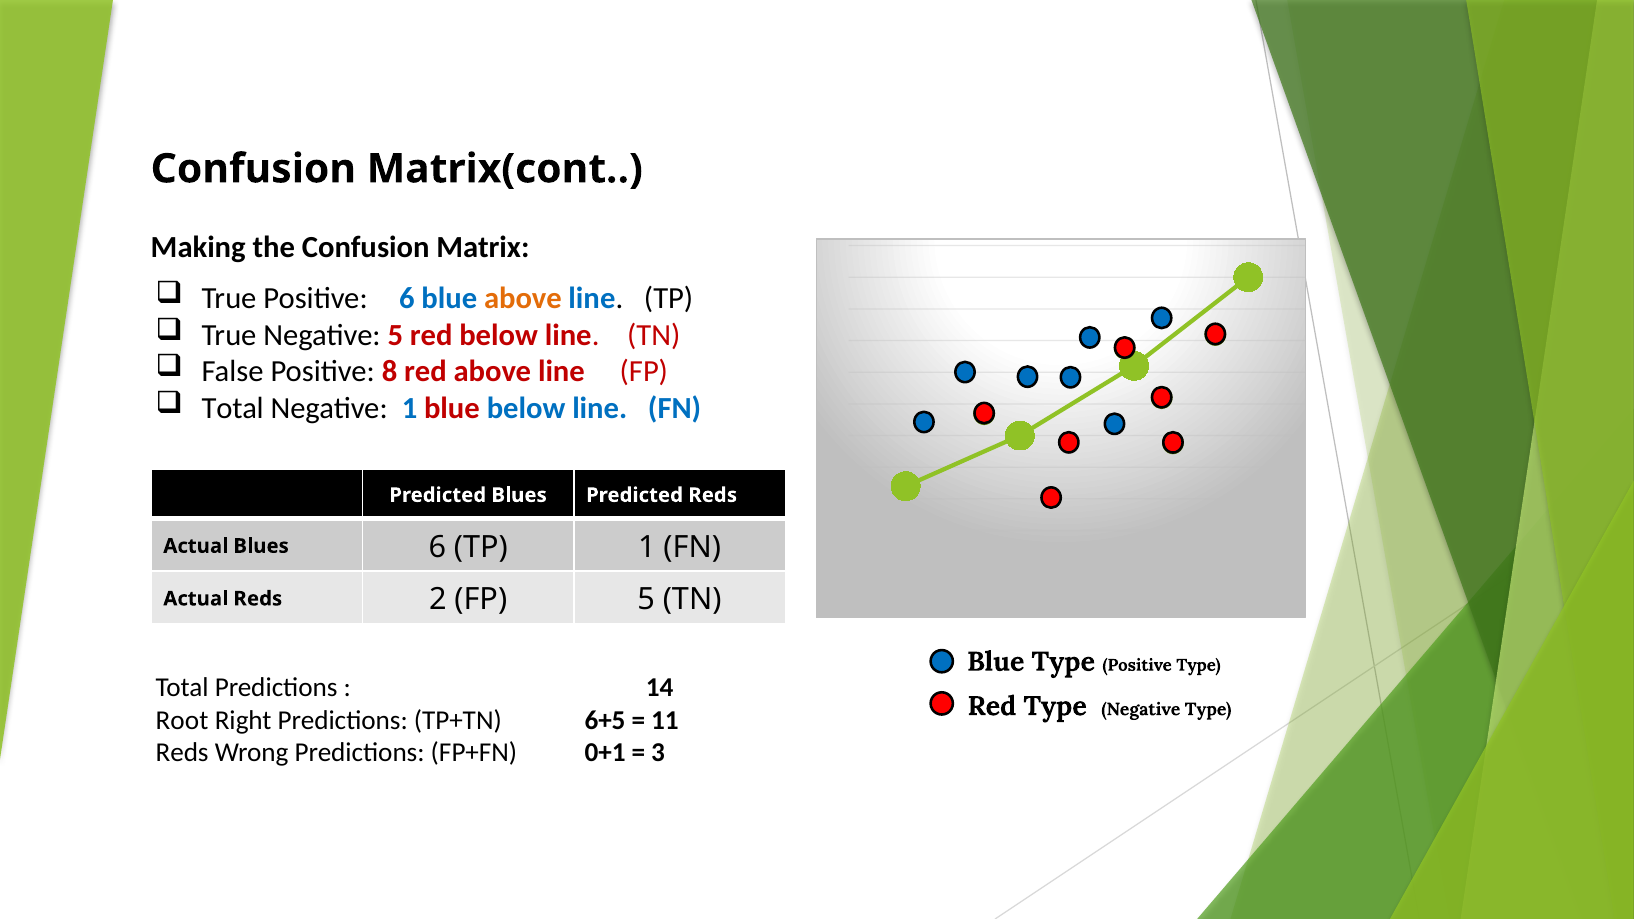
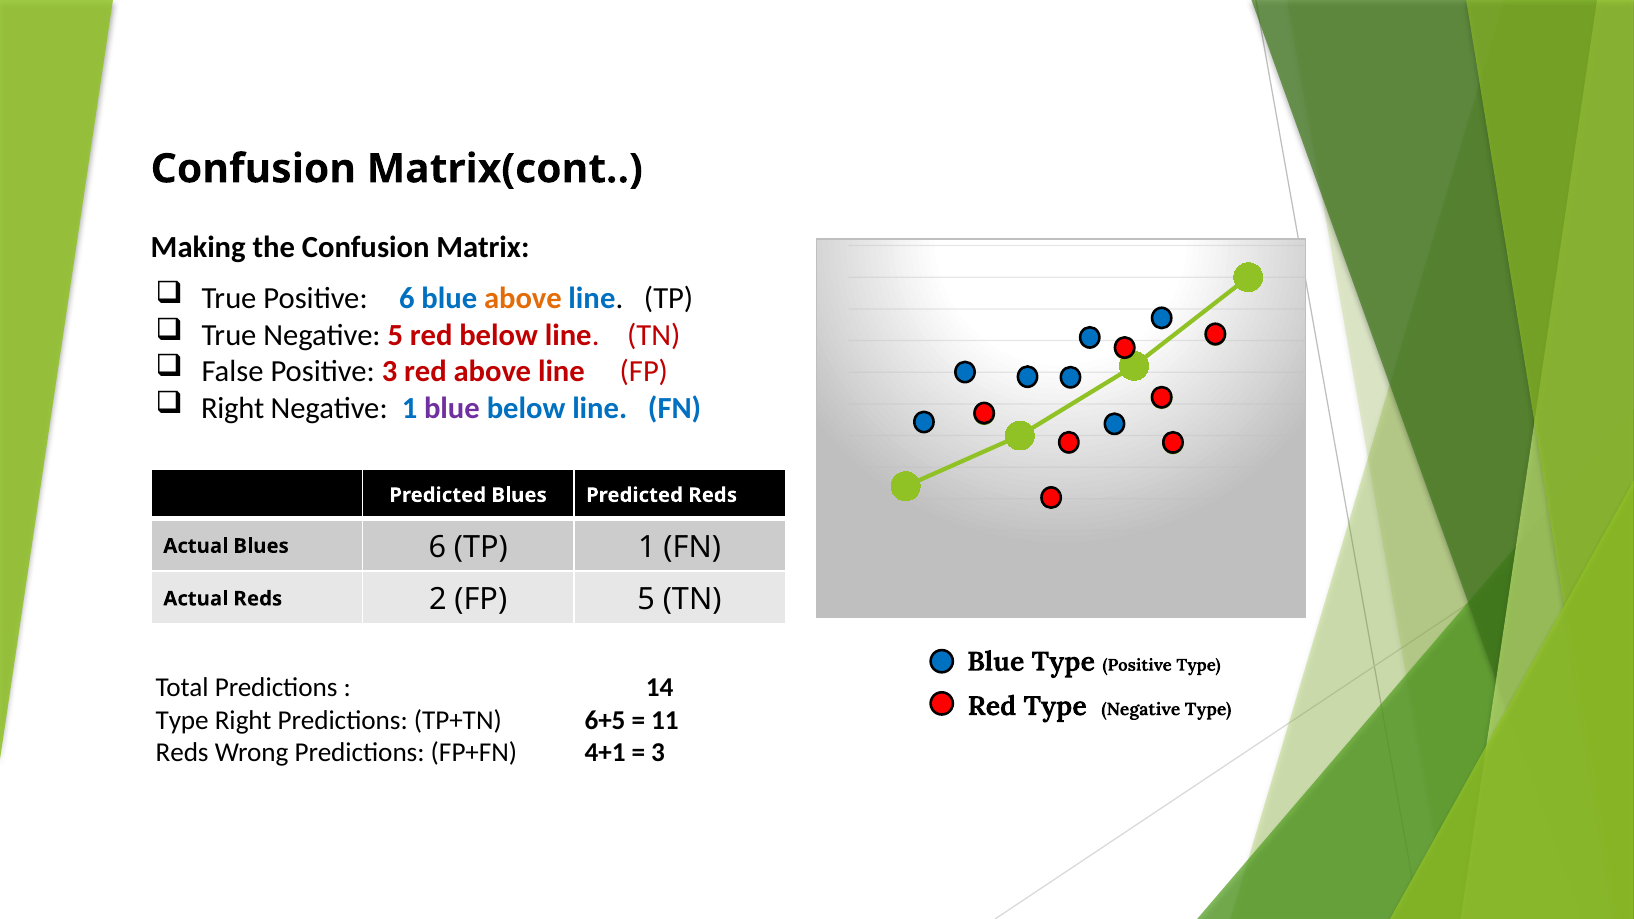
Positive 8: 8 -> 3
Total at (233, 408): Total -> Right
blue at (452, 408) colour: red -> purple
Root at (182, 720): Root -> Type
0+1: 0+1 -> 4+1
